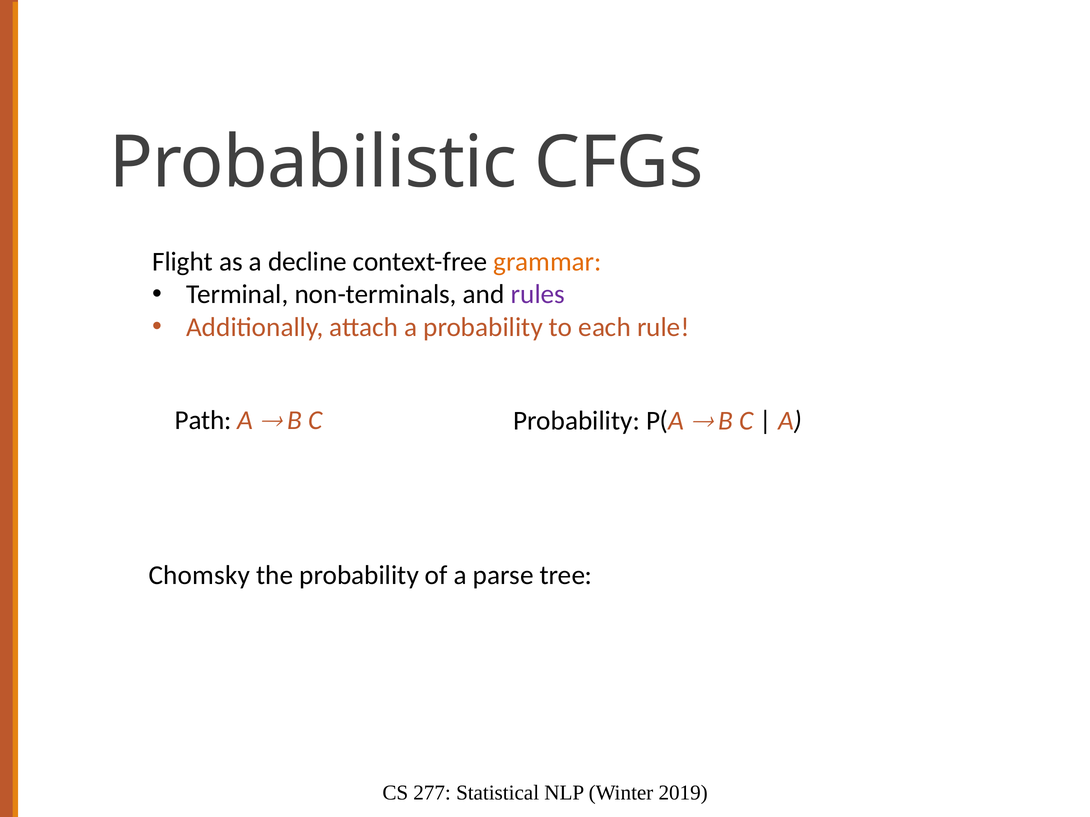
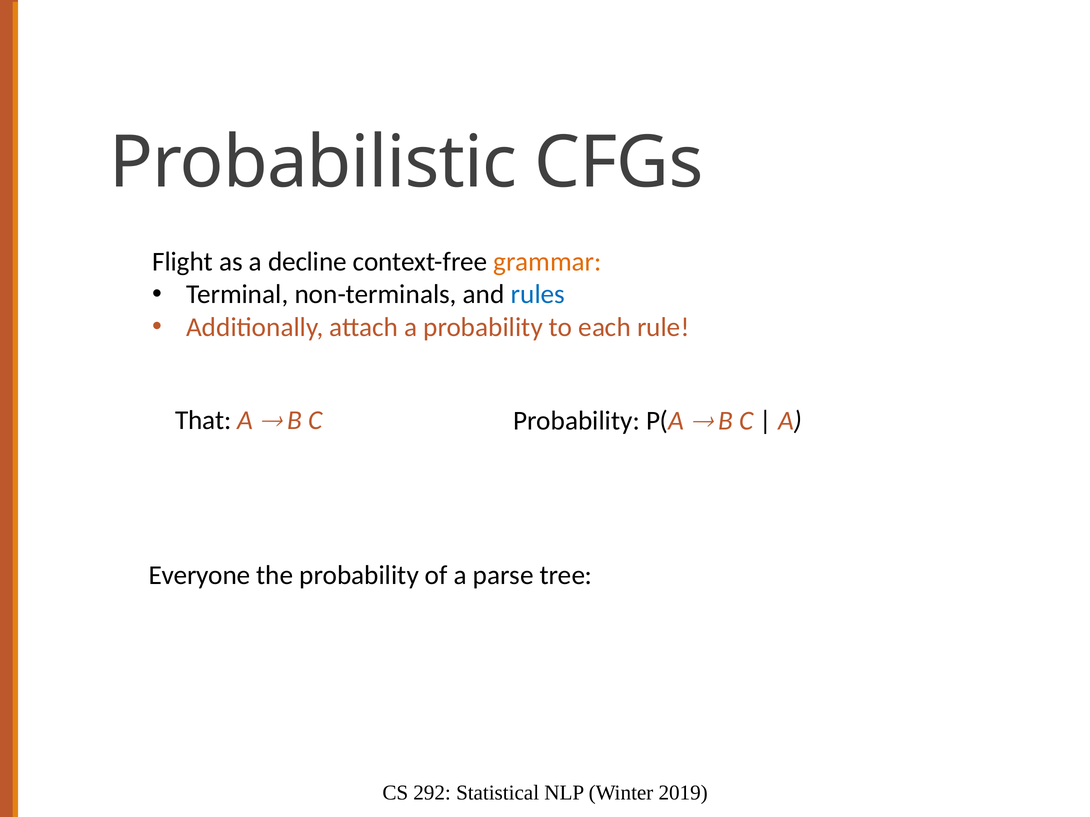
rules colour: purple -> blue
Path: Path -> That
Chomsky: Chomsky -> Everyone
277: 277 -> 292
